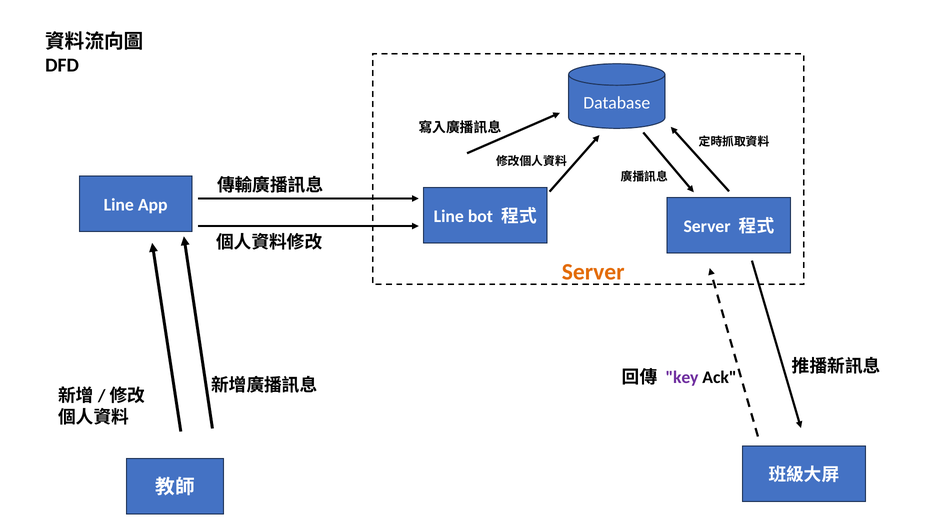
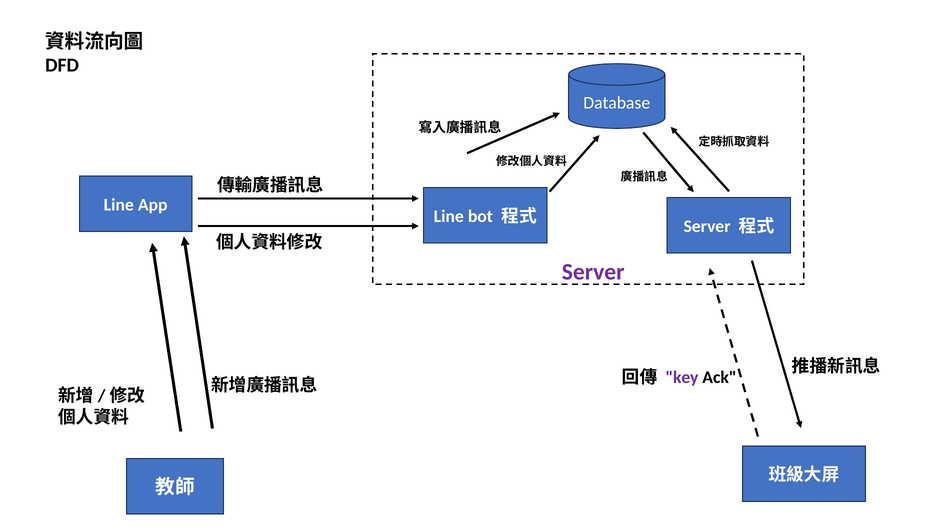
Server at (593, 272) colour: orange -> purple
